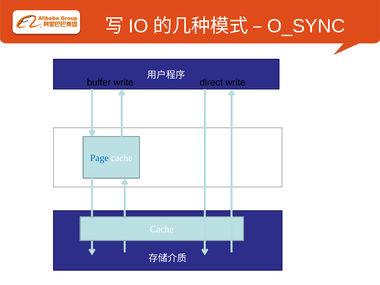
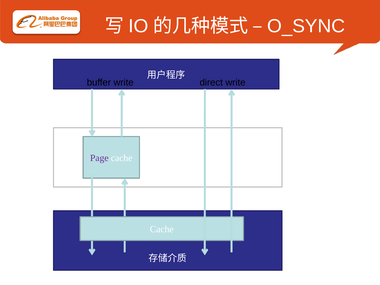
Page colour: blue -> purple
